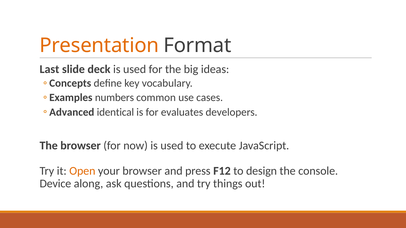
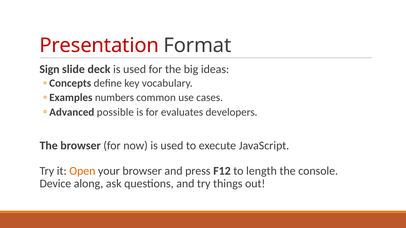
Presentation colour: orange -> red
Last: Last -> Sign
identical: identical -> possible
design: design -> length
